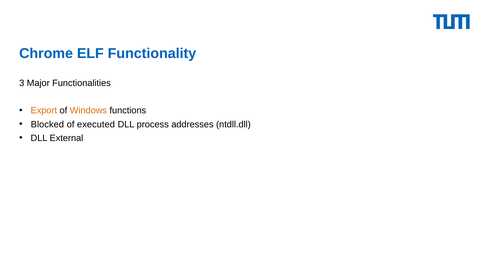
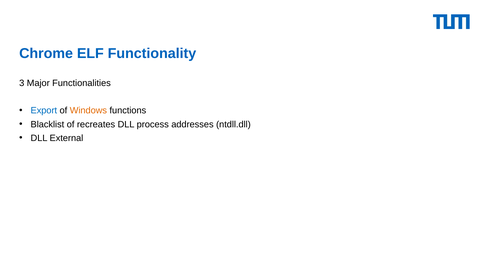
Export colour: orange -> blue
Blocked: Blocked -> Blacklist
executed: executed -> recreates
